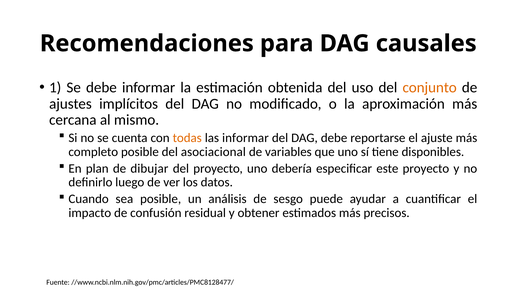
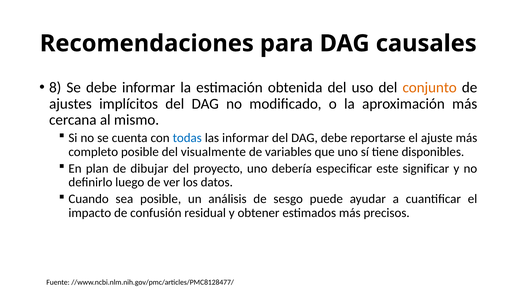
1: 1 -> 8
todas colour: orange -> blue
asociacional: asociacional -> visualmente
este proyecto: proyecto -> significar
